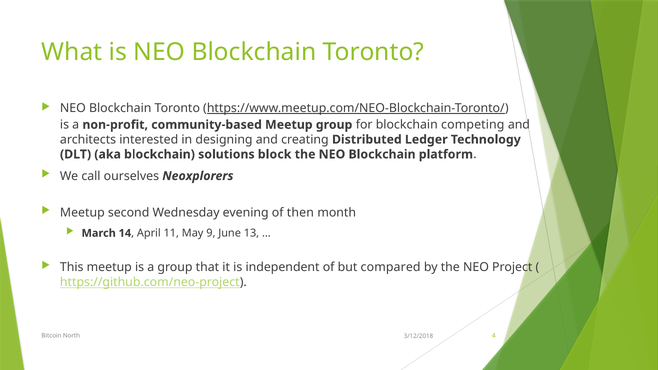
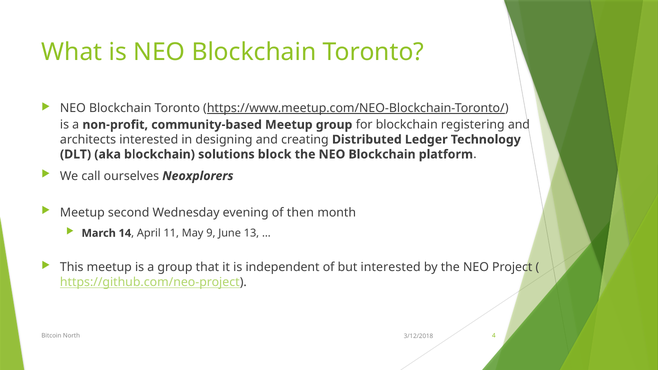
competing: competing -> registering
but compared: compared -> interested
